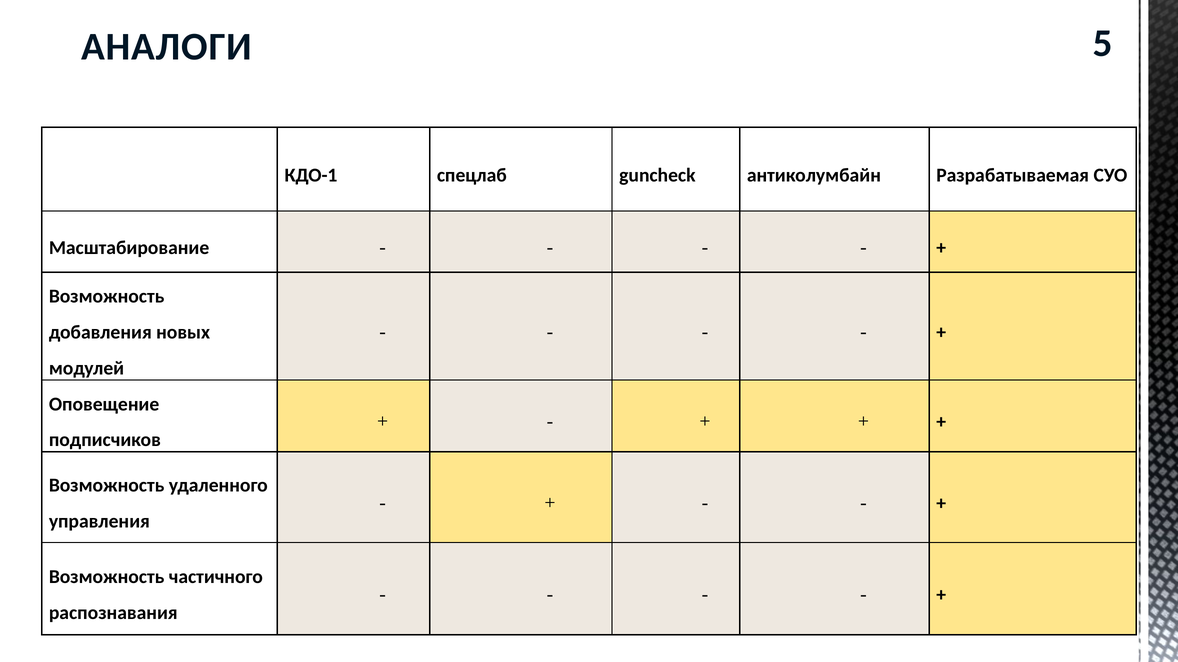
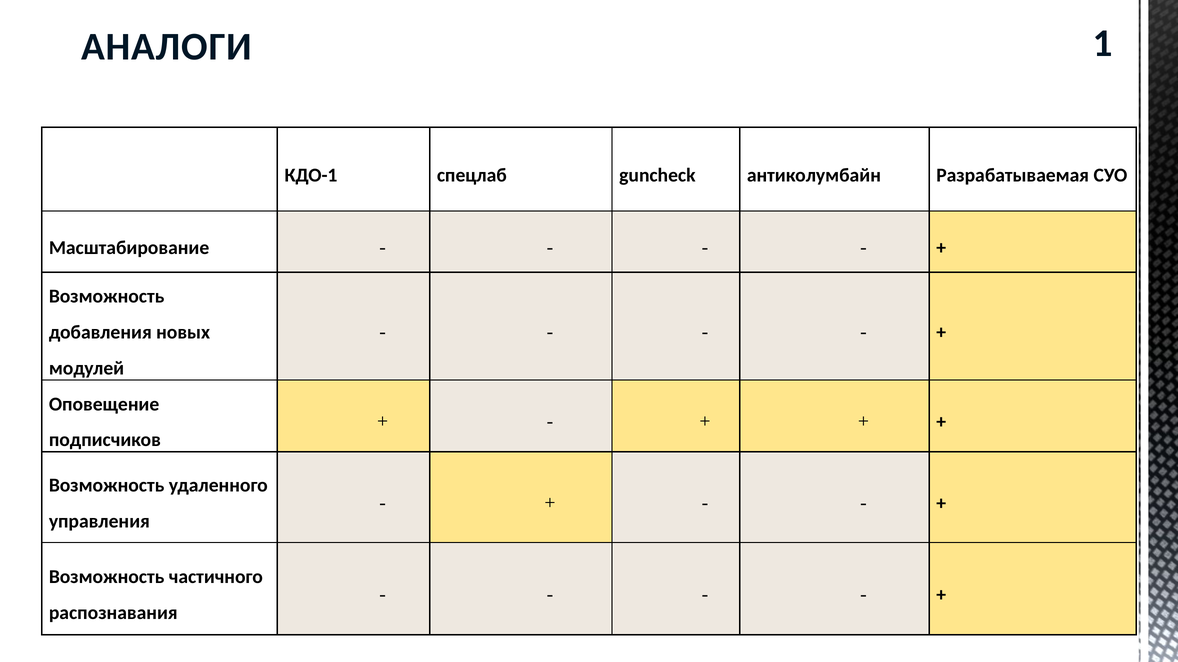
5: 5 -> 1
